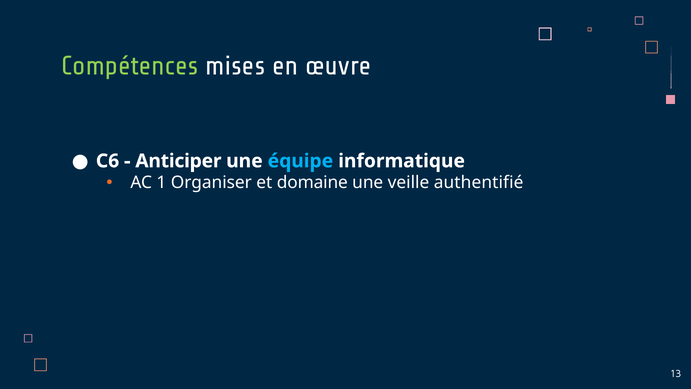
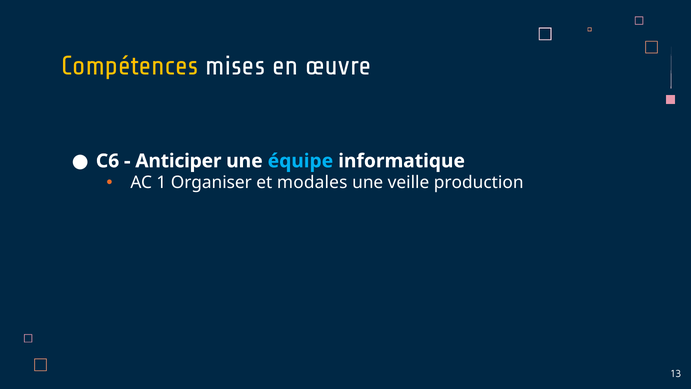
Compétences colour: light green -> yellow
domaine: domaine -> modales
authentifié: authentifié -> production
